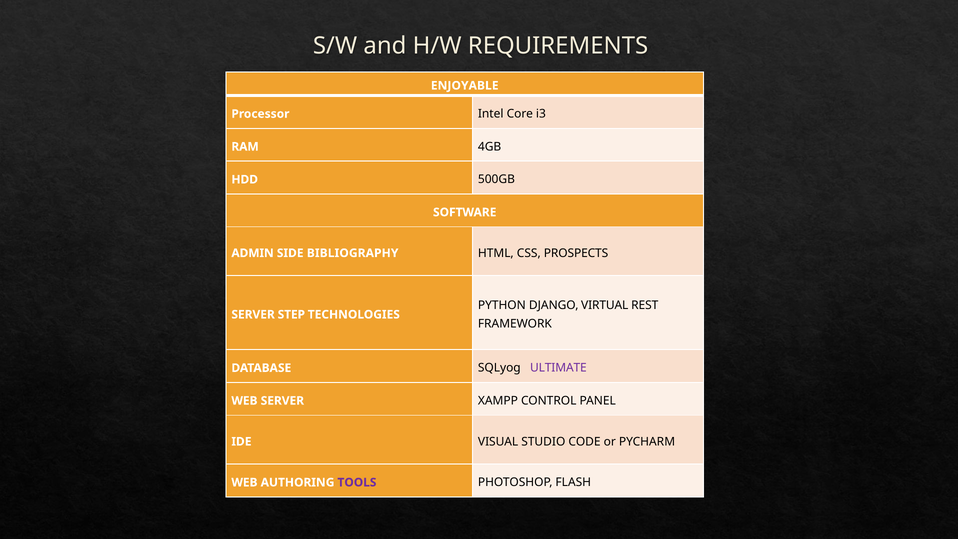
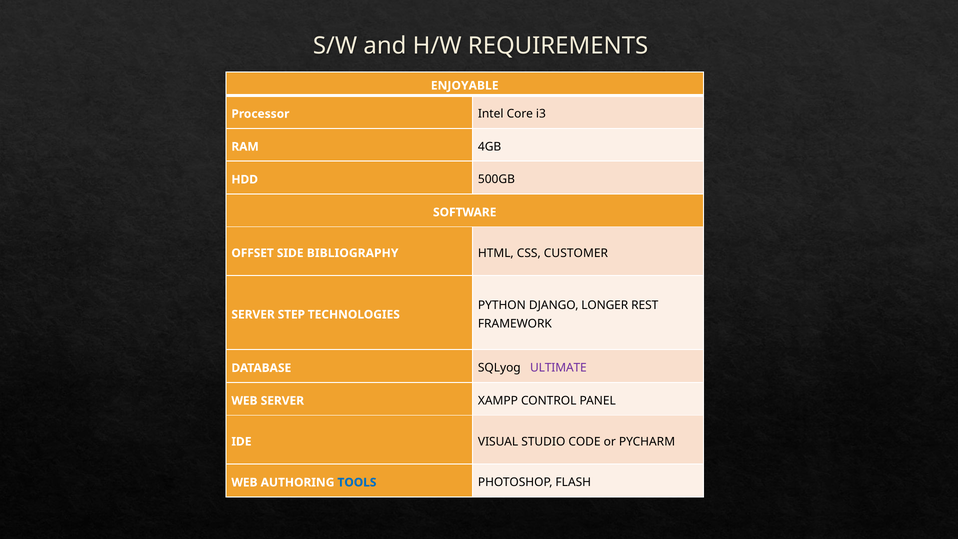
ADMIN: ADMIN -> OFFSET
PROSPECTS: PROSPECTS -> CUSTOMER
VIRTUAL: VIRTUAL -> LONGER
TOOLS colour: purple -> blue
